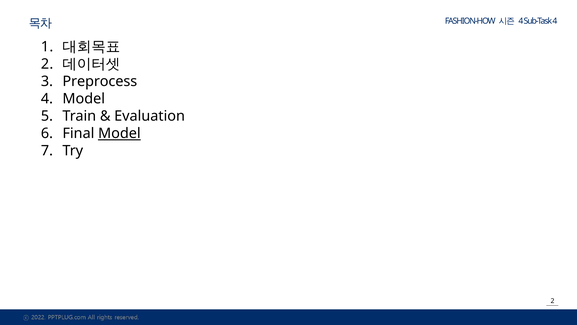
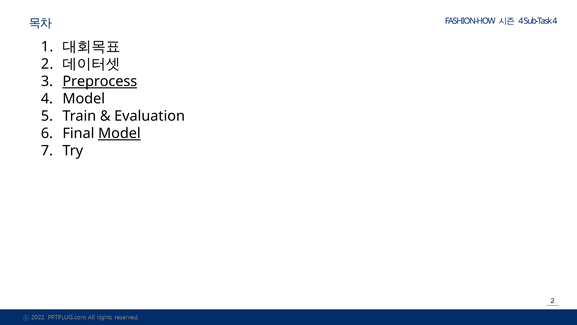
Preprocess underline: none -> present
